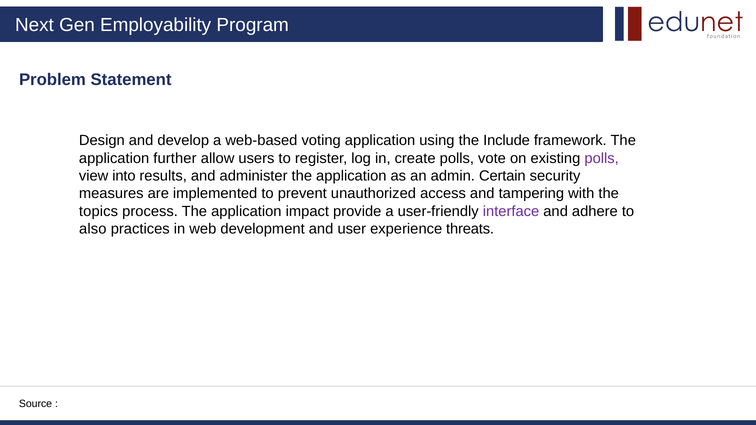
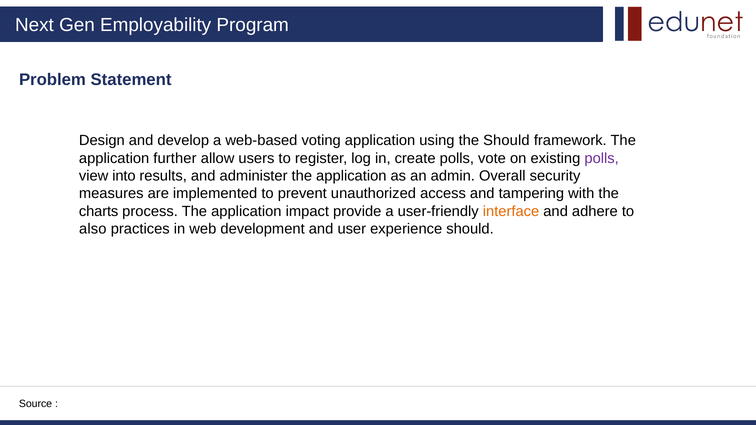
the Include: Include -> Should
Certain: Certain -> Overall
topics: topics -> charts
interface colour: purple -> orange
experience threats: threats -> should
